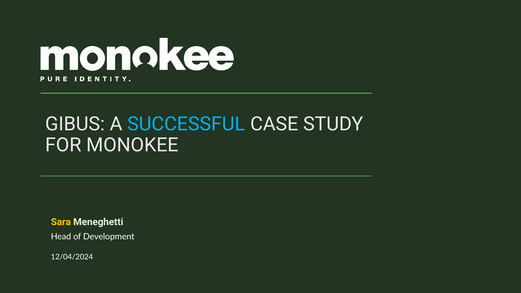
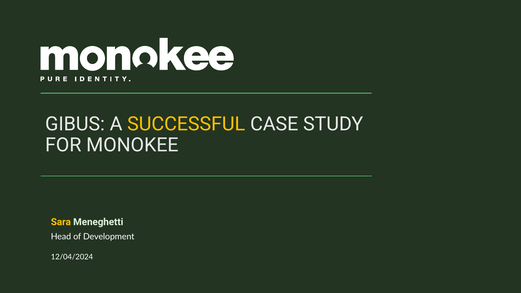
SUCCESSFUL colour: light blue -> yellow
